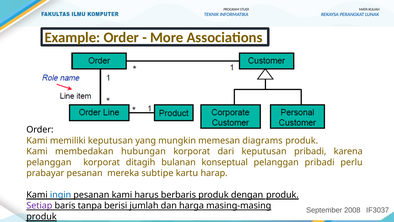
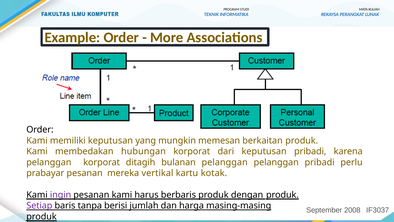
diagrams: diagrams -> berkaitan
bulanan konseptual: konseptual -> pelanggan
subtipe: subtipe -> vertikal
harap: harap -> kotak
ingin colour: blue -> purple
